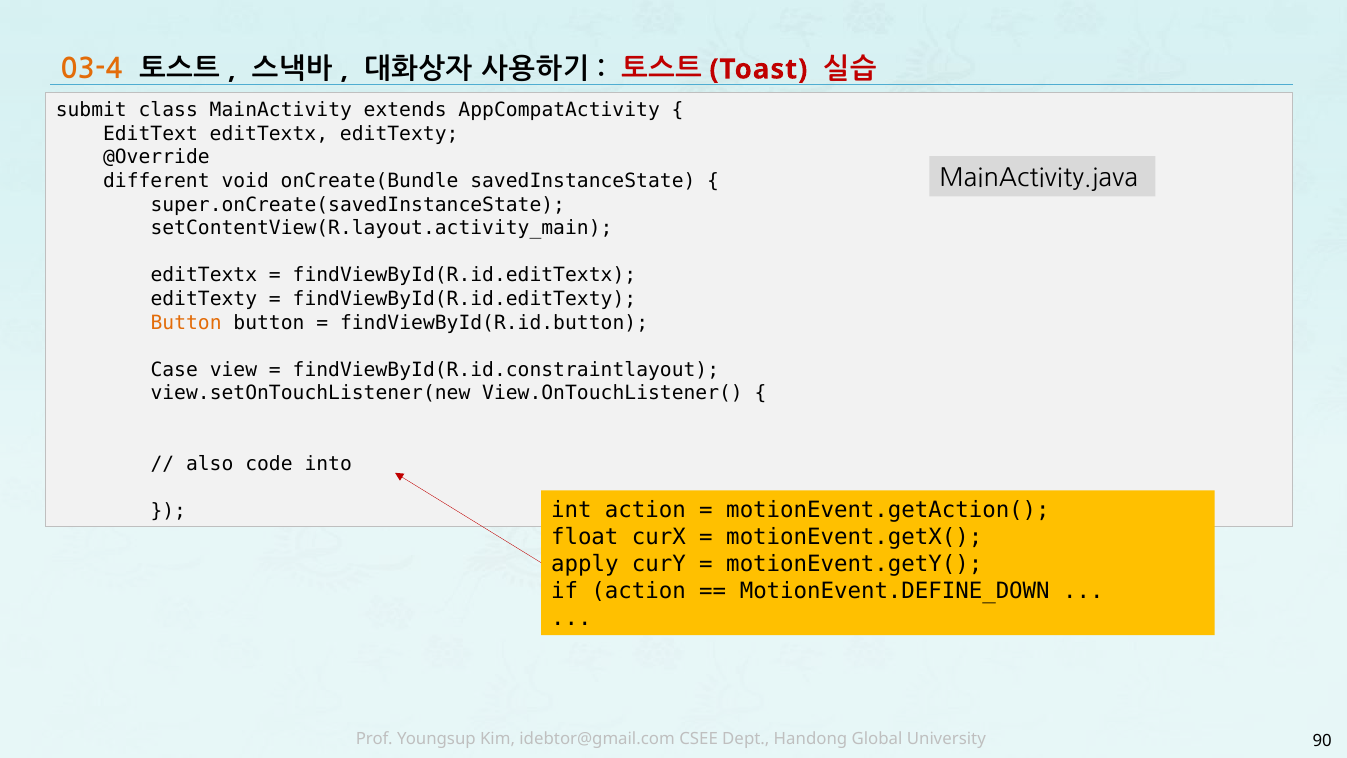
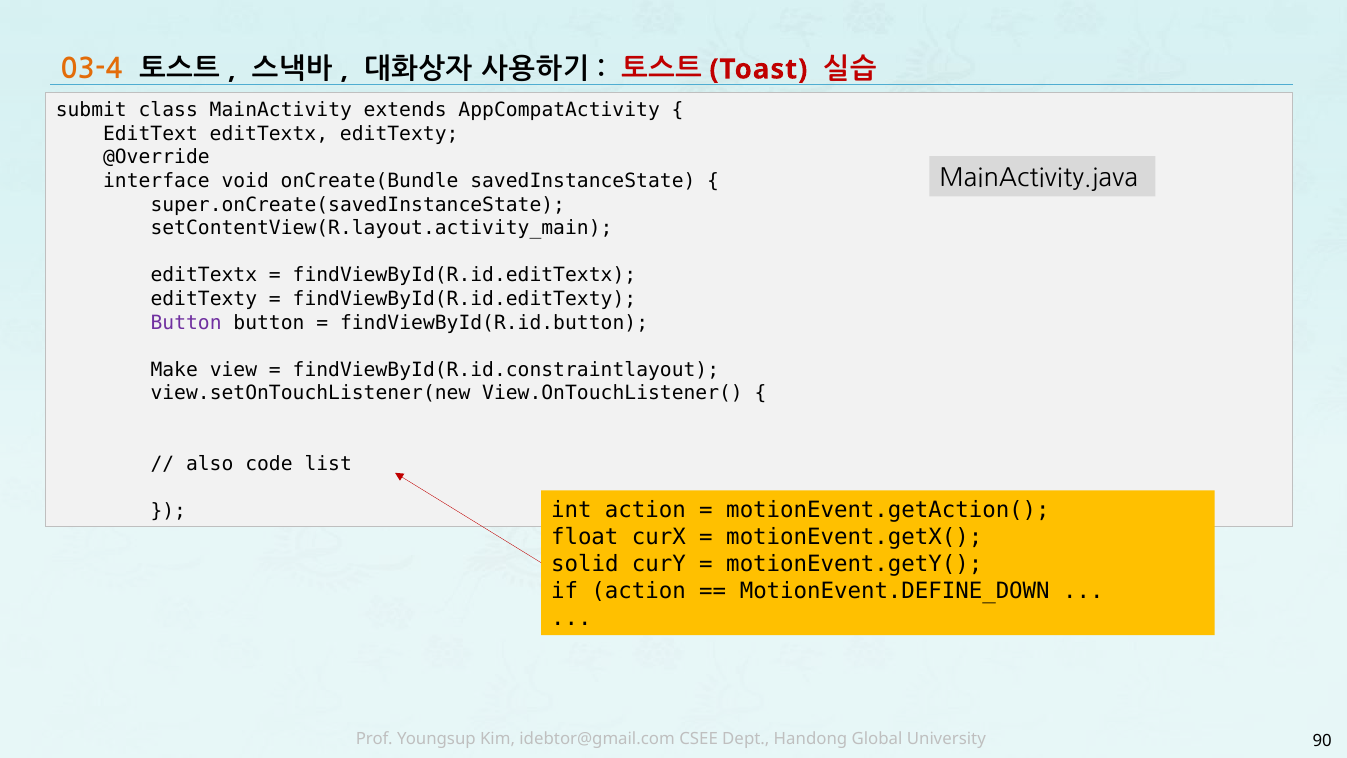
different: different -> interface
Button at (186, 323) colour: orange -> purple
Case: Case -> Make
into: into -> list
apply: apply -> solid
